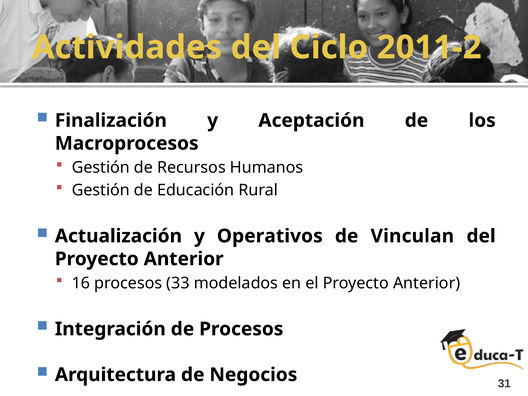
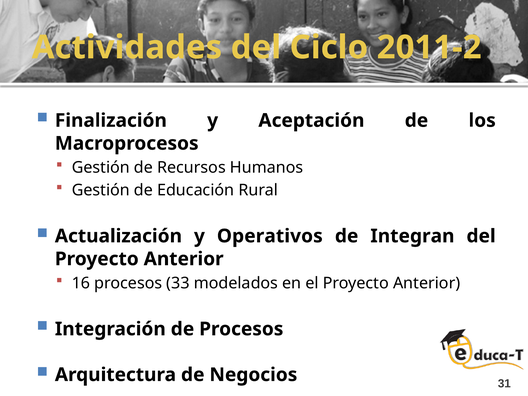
Vinculan: Vinculan -> Integran
